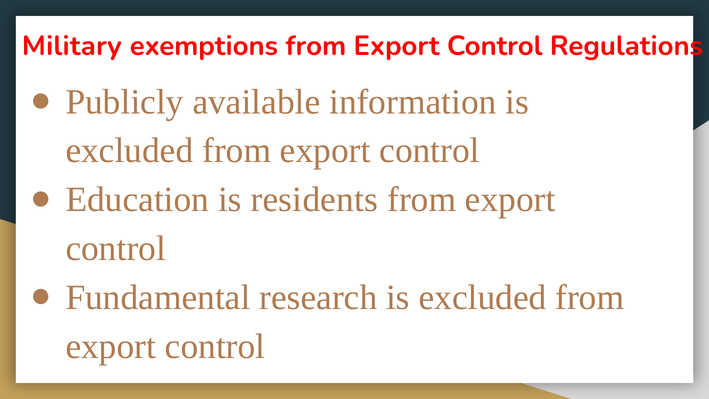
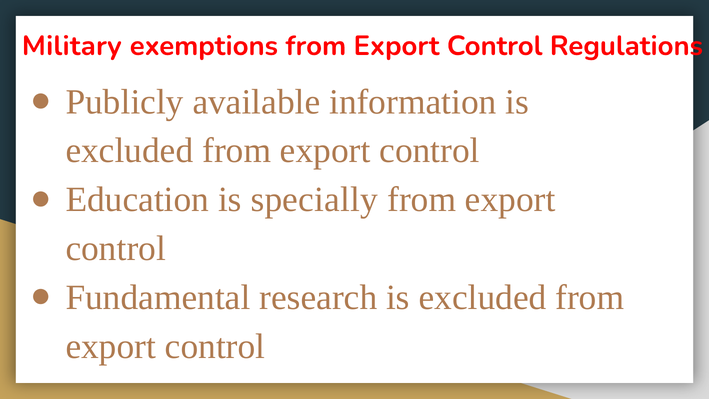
residents: residents -> specially
